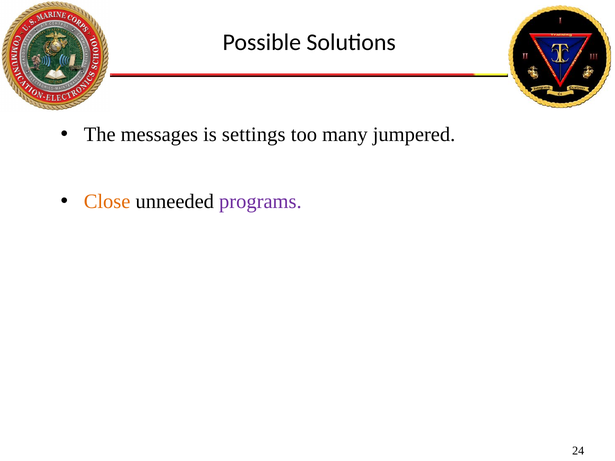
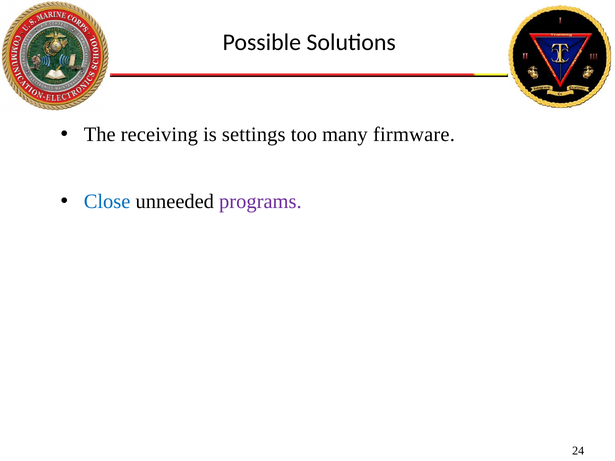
messages: messages -> receiving
jumpered: jumpered -> firmware
Close colour: orange -> blue
